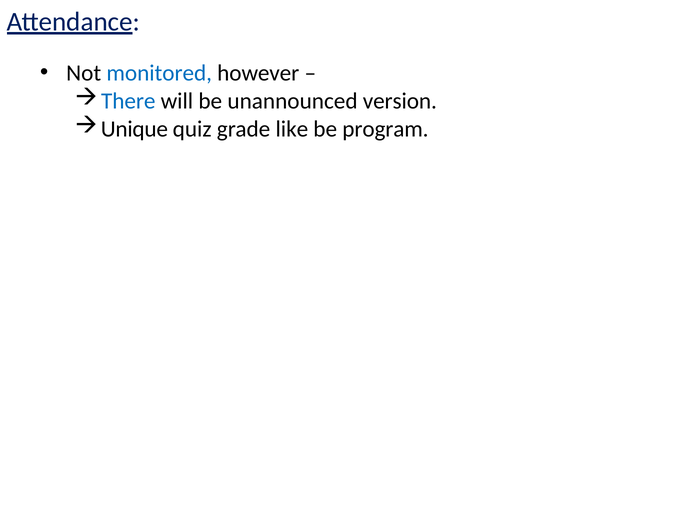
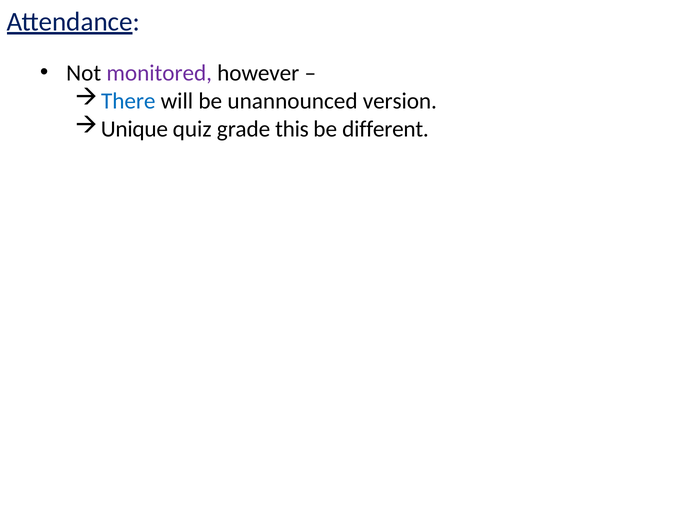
monitored colour: blue -> purple
like: like -> this
program: program -> different
